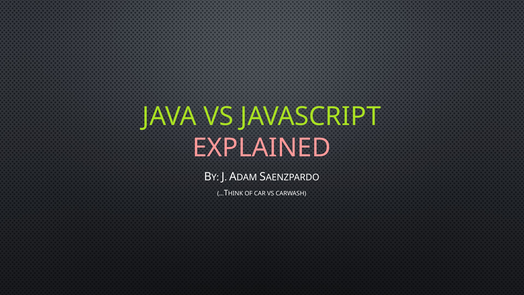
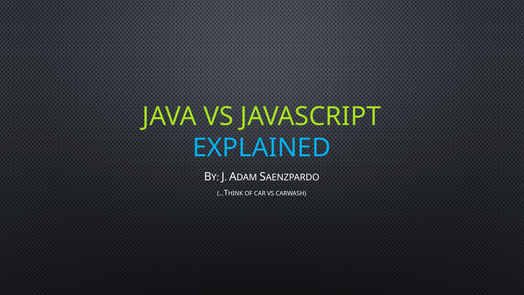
EXPLAINED colour: pink -> light blue
